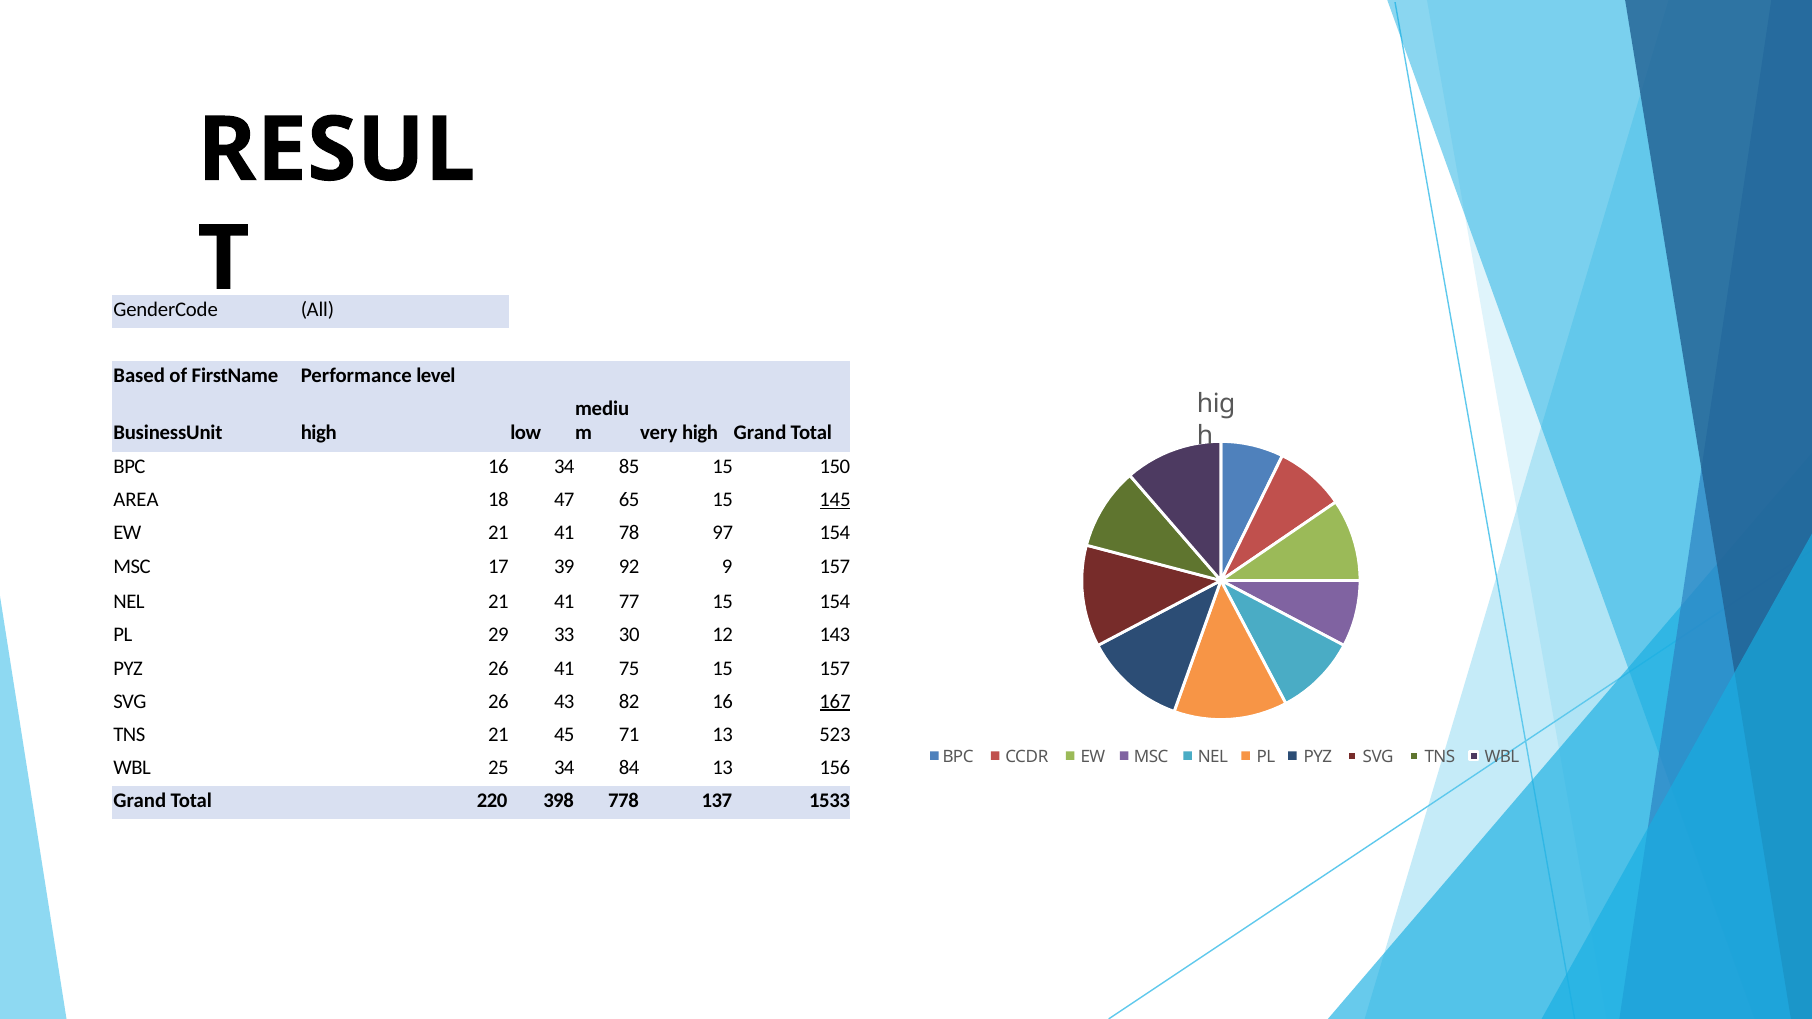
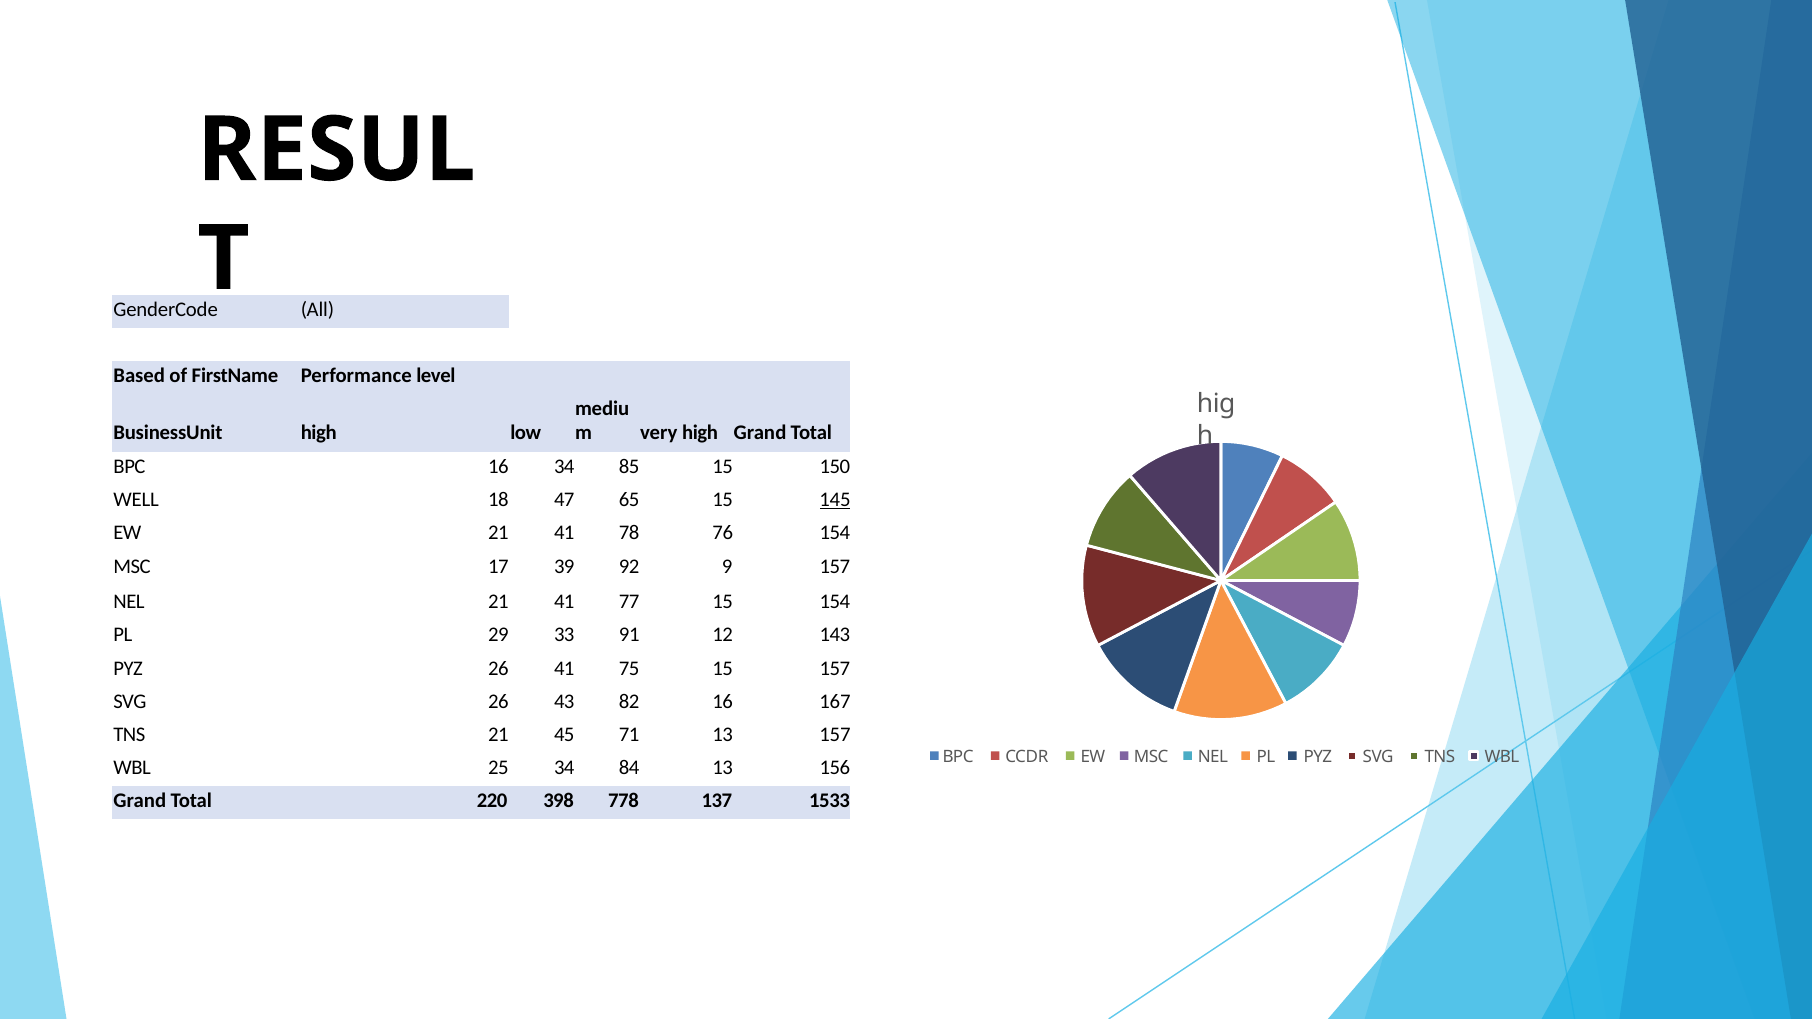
AREA: AREA -> WELL
97: 97 -> 76
30: 30 -> 91
167 underline: present -> none
13 523: 523 -> 157
